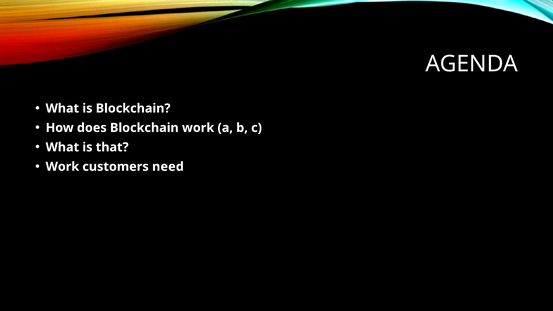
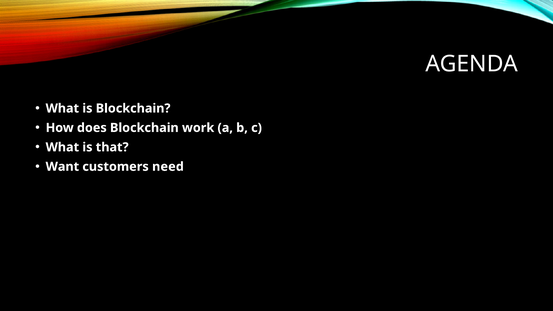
Work at (62, 167): Work -> Want
